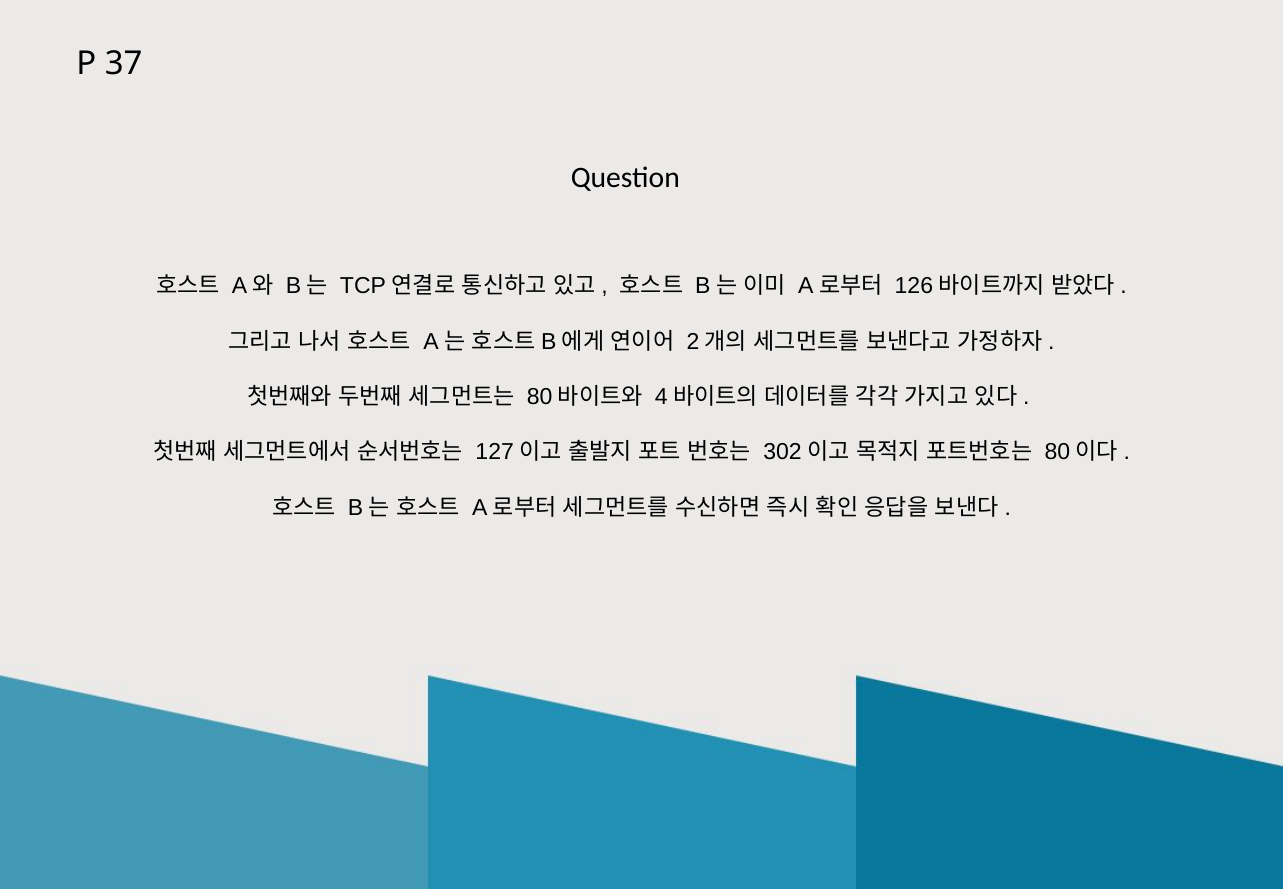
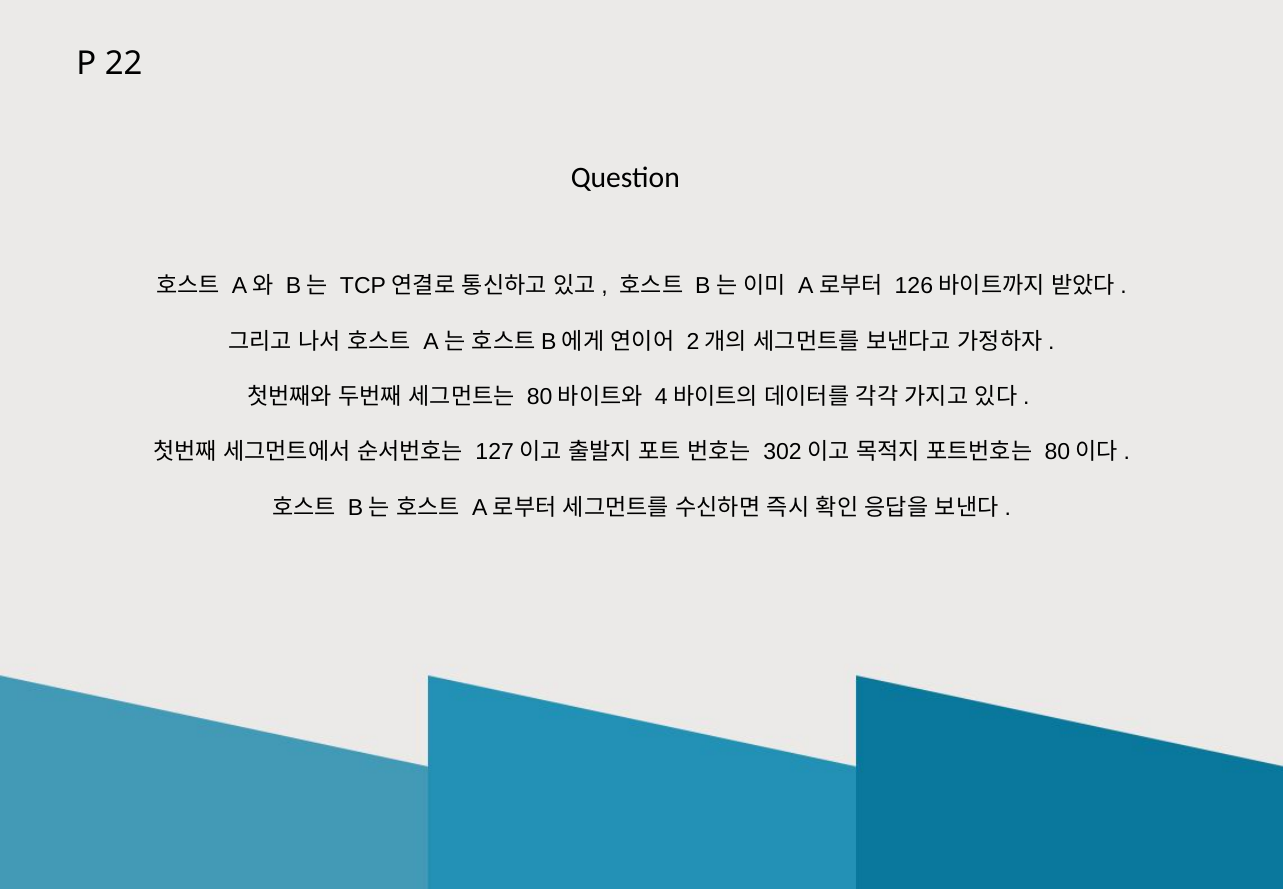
37: 37 -> 22
